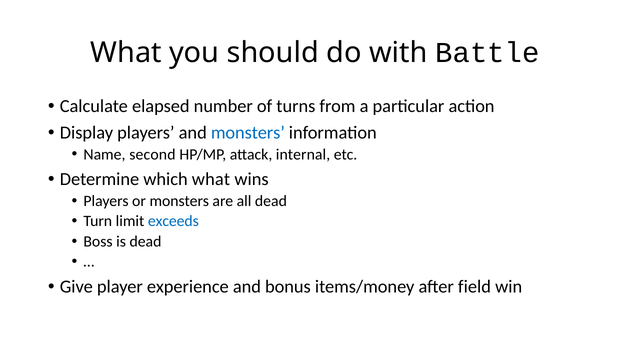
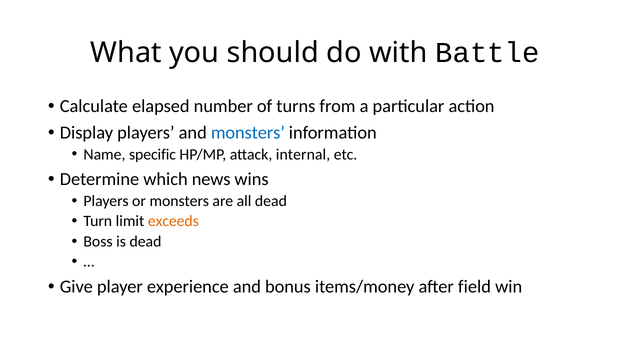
second: second -> specific
which what: what -> news
exceeds colour: blue -> orange
